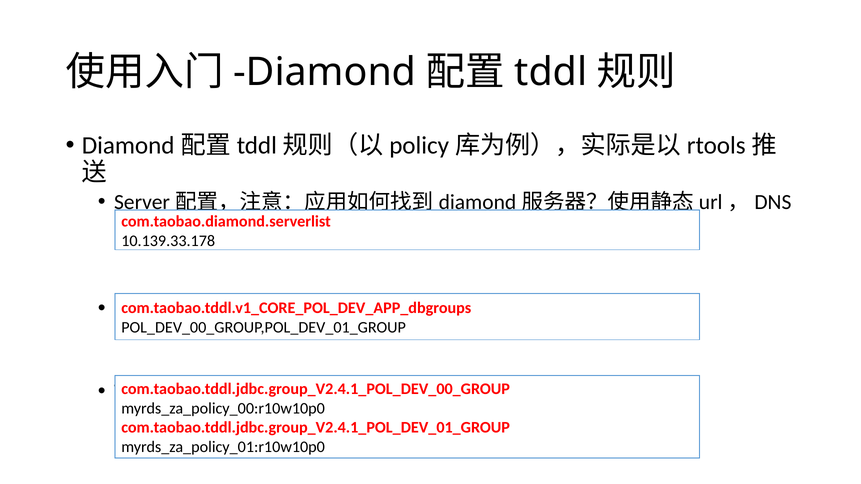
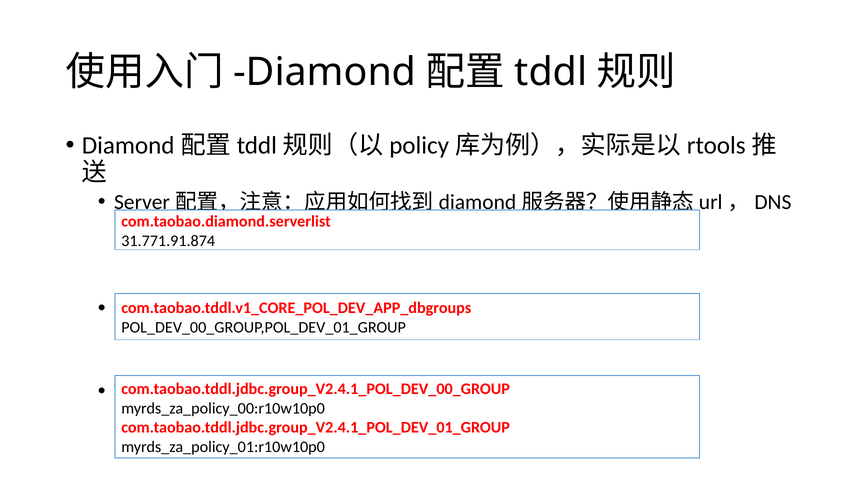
10.139.33.178: 10.139.33.178 -> 31.771.91.874
